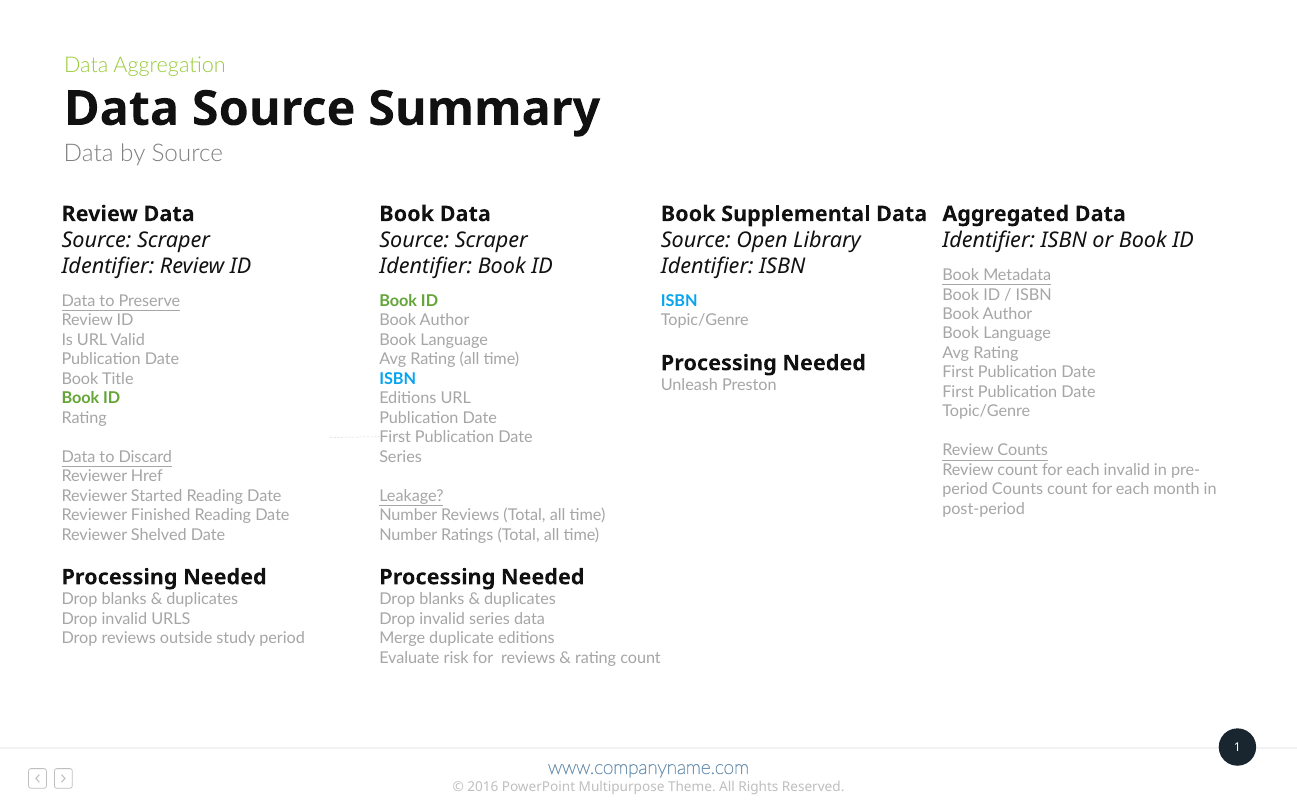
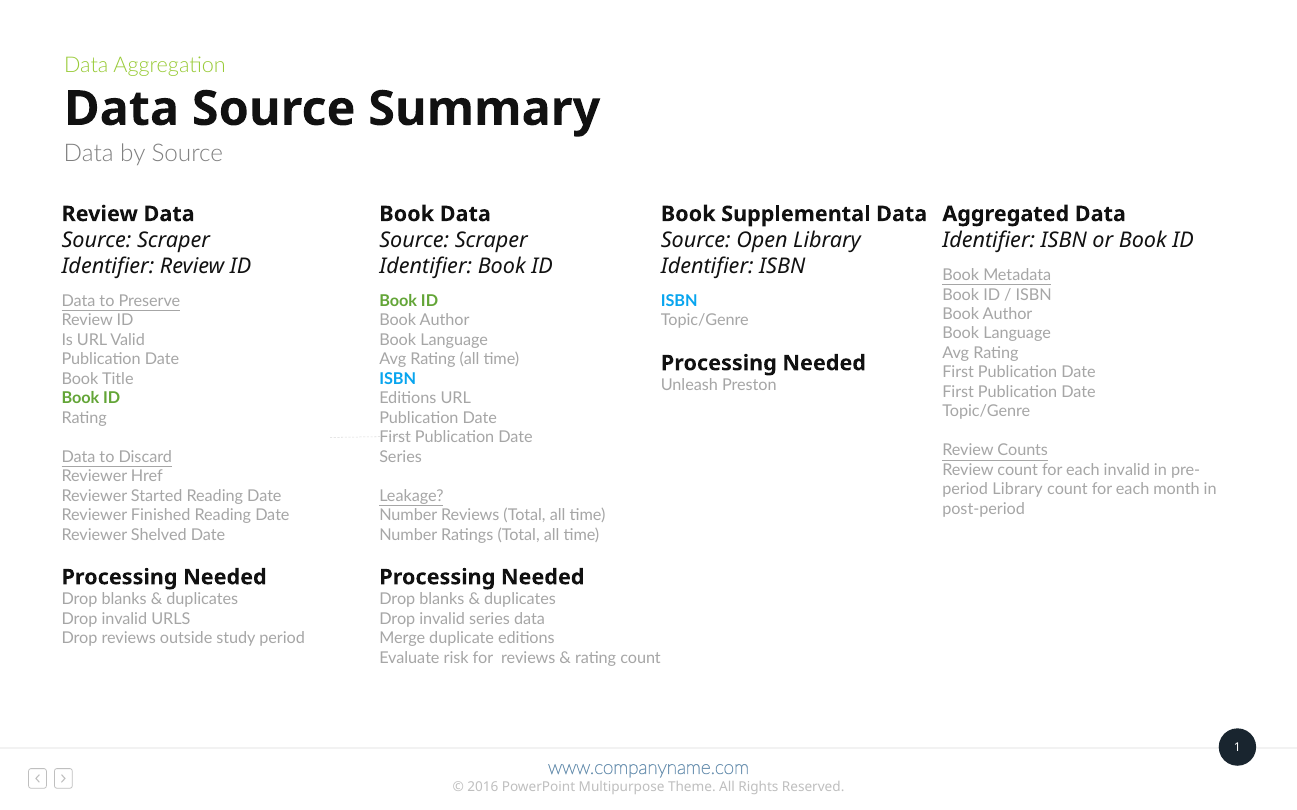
period Counts: Counts -> Library
